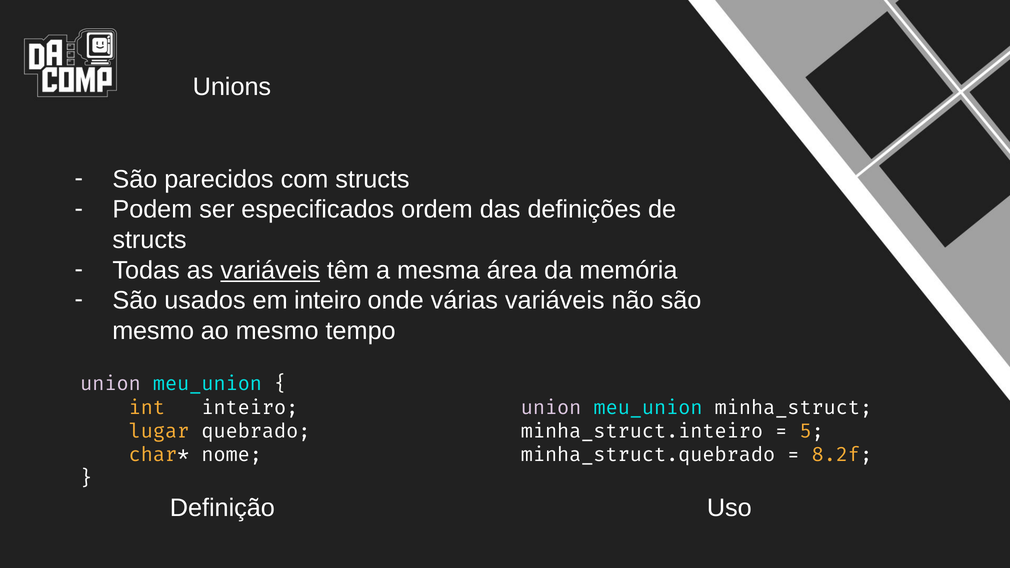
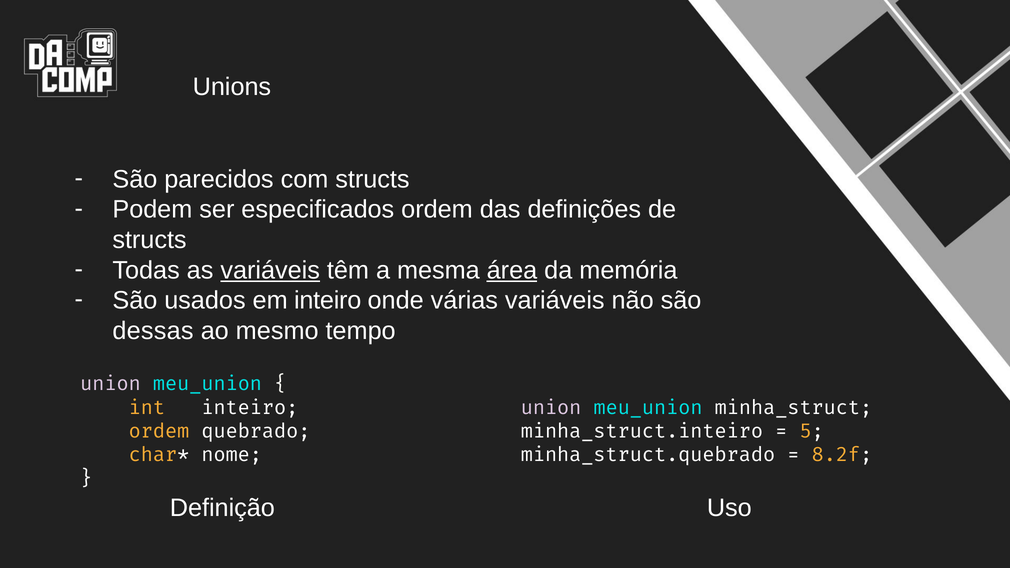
área underline: none -> present
mesmo at (153, 331): mesmo -> dessas
lugar at (159, 431): lugar -> ordem
